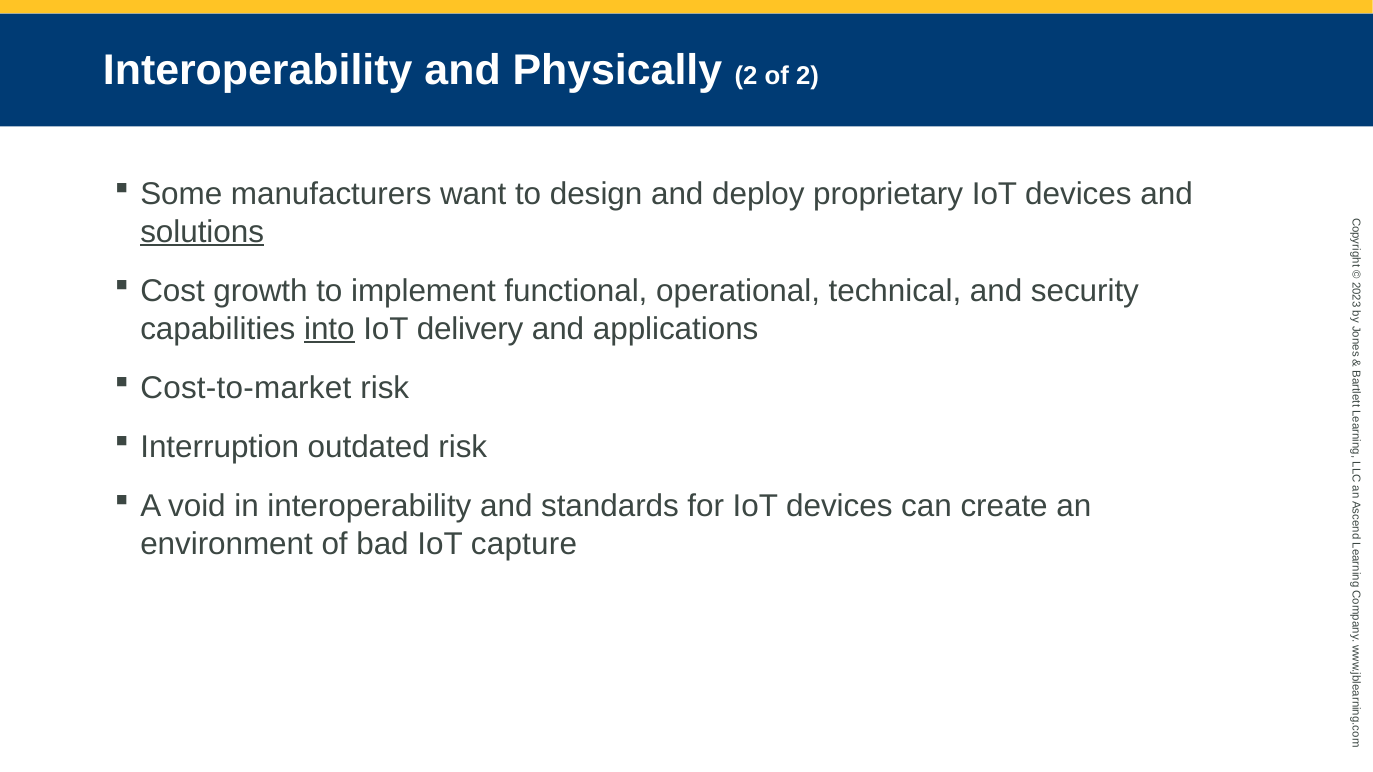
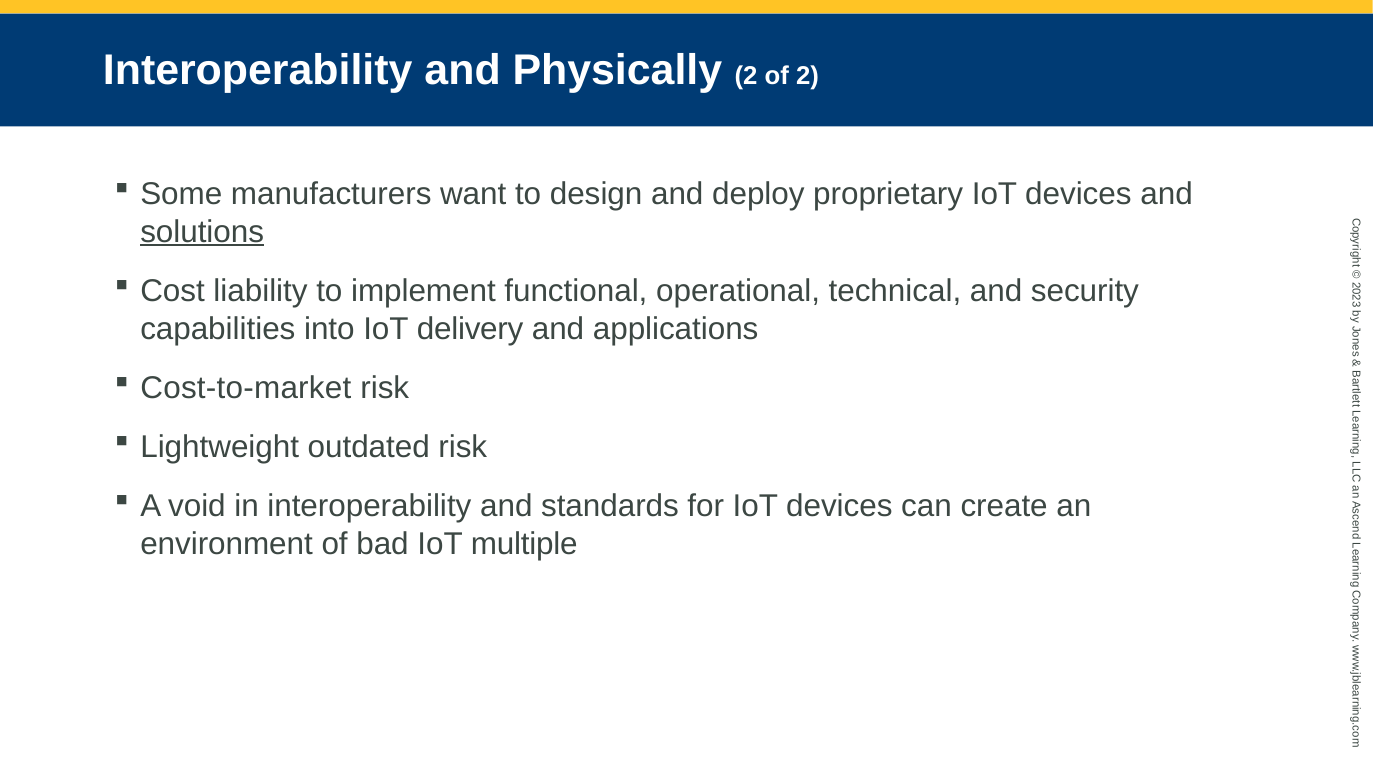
growth: growth -> liability
into underline: present -> none
Interruption: Interruption -> Lightweight
capture: capture -> multiple
